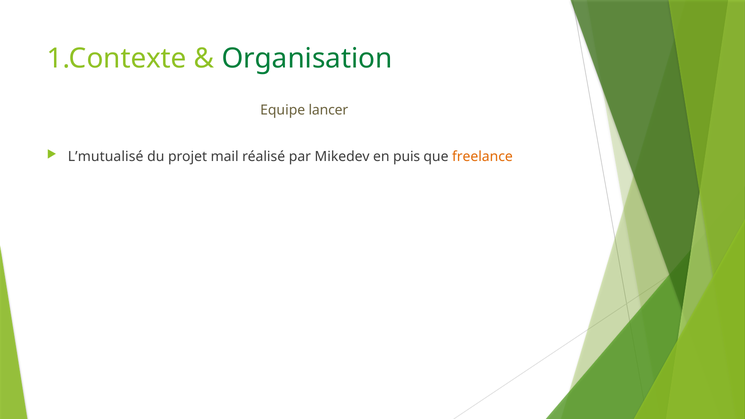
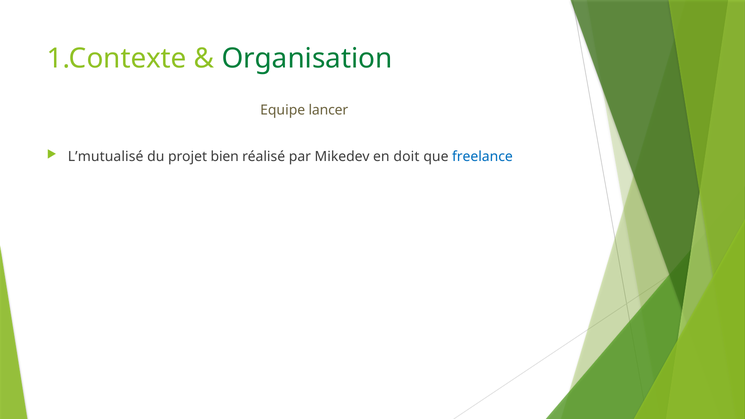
mail: mail -> bien
puis: puis -> doit
freelance colour: orange -> blue
